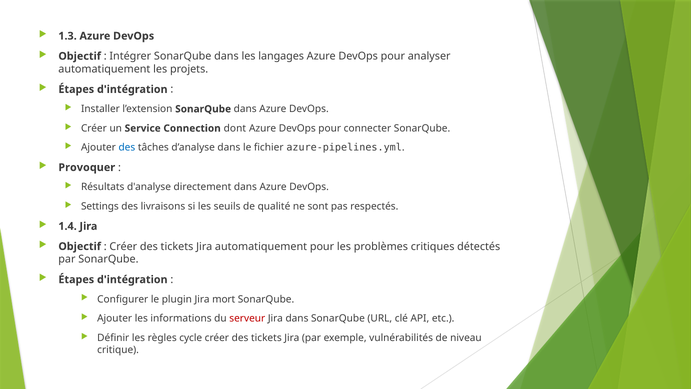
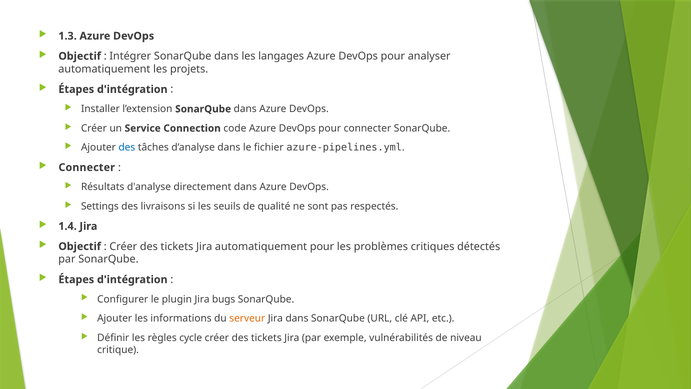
dont: dont -> code
Provoquer at (87, 167): Provoquer -> Connecter
mort: mort -> bugs
serveur colour: red -> orange
